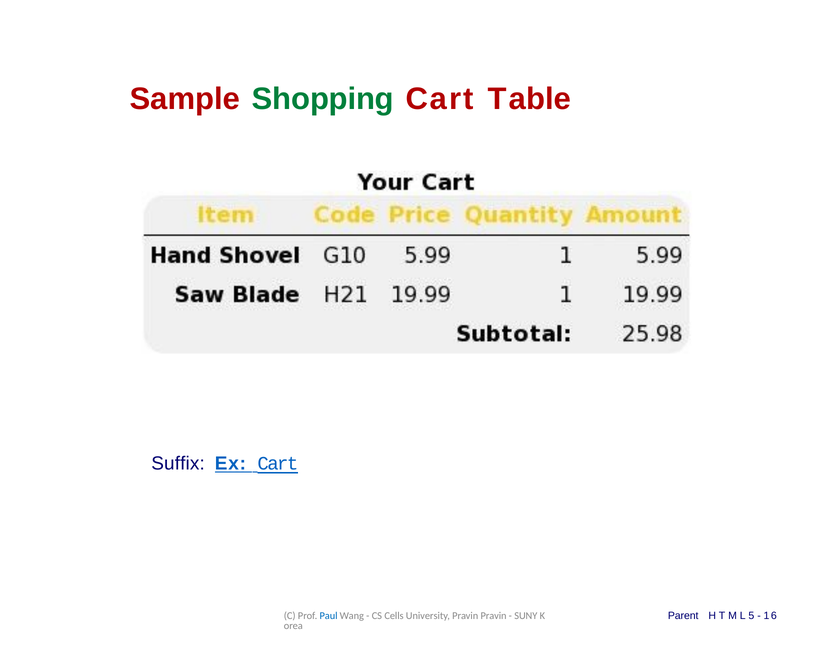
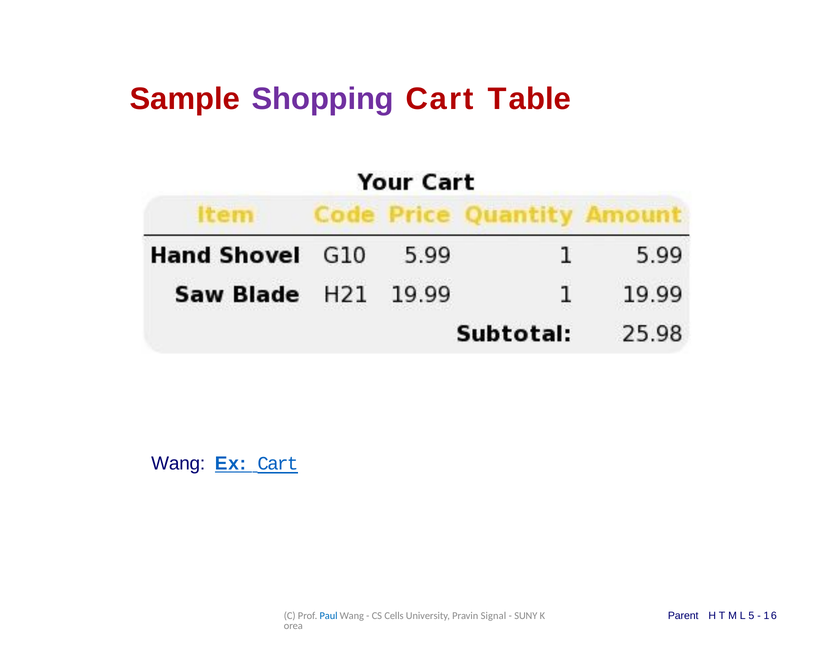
Shopping colour: green -> purple
Suffix at (178, 463): Suffix -> Wang
Pravin Pravin: Pravin -> Signal
